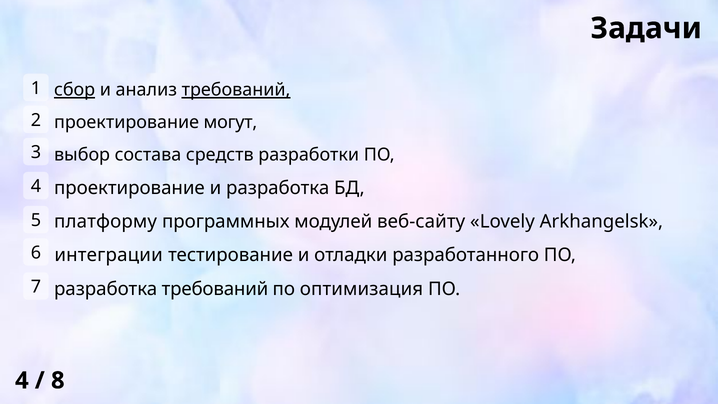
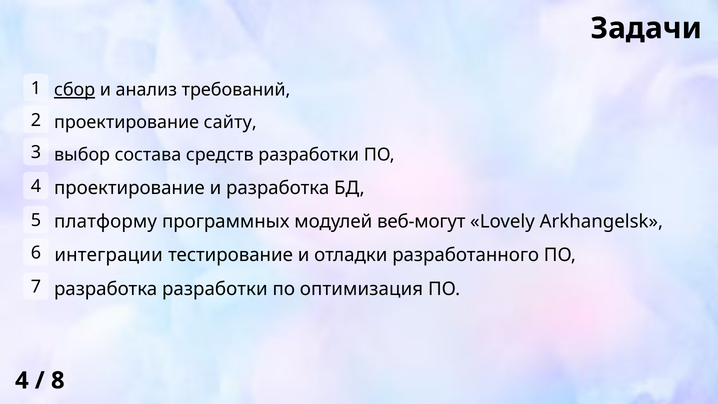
требований at (236, 90) underline: present -> none
могут: могут -> сайту
веб-сайту: веб-сайту -> веб-могут
разработка требований: требований -> разработки
